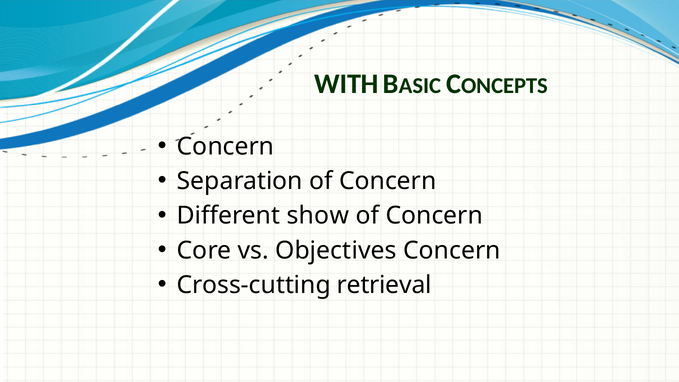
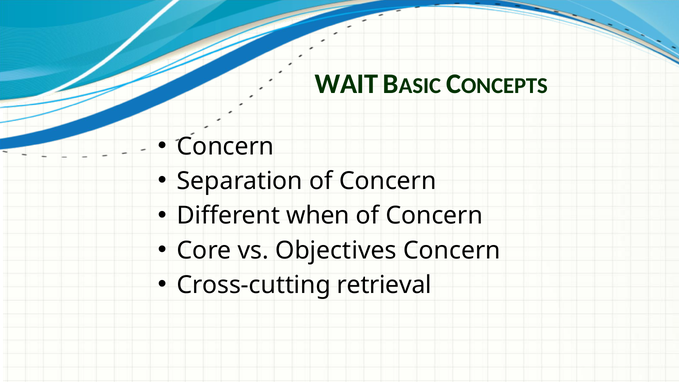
WITH: WITH -> WAIT
show: show -> when
